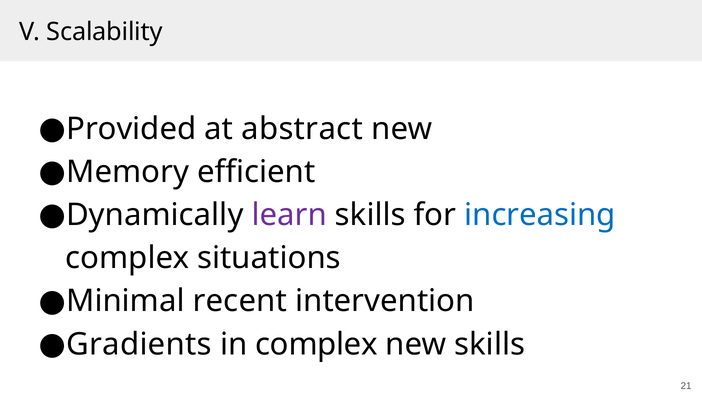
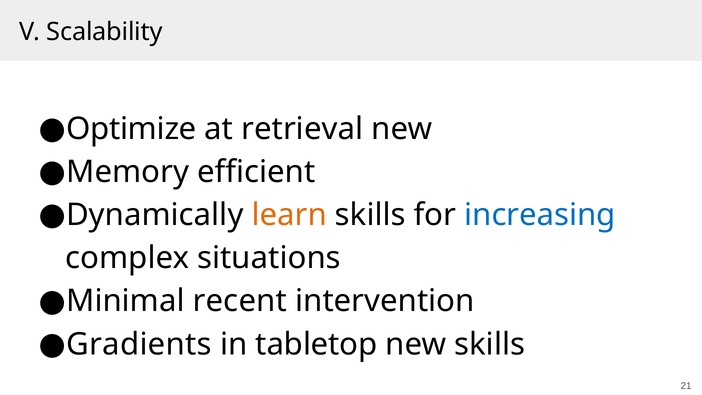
Provided: Provided -> Optimize
abstract: abstract -> retrieval
learn colour: purple -> orange
in complex: complex -> tabletop
